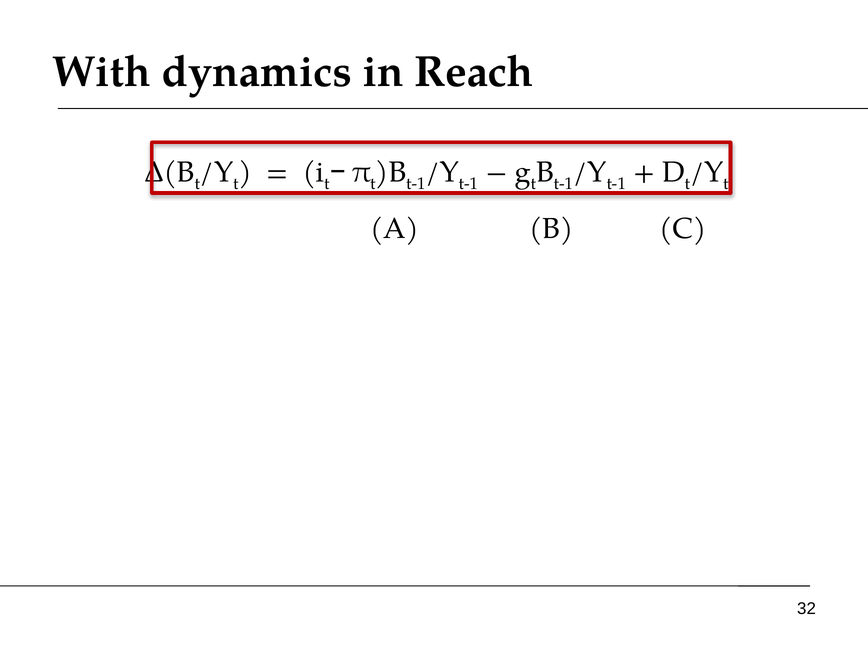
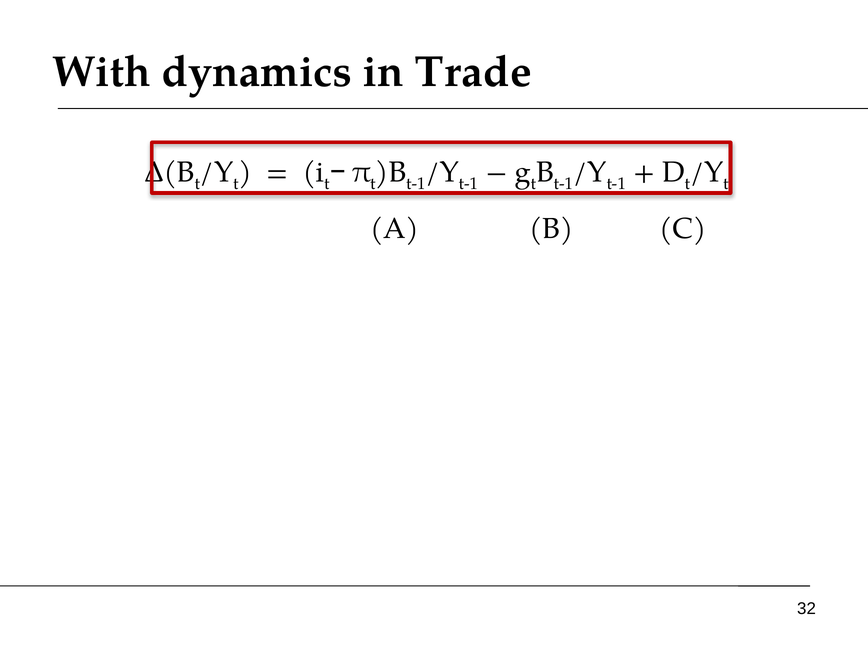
Reach: Reach -> Trade
